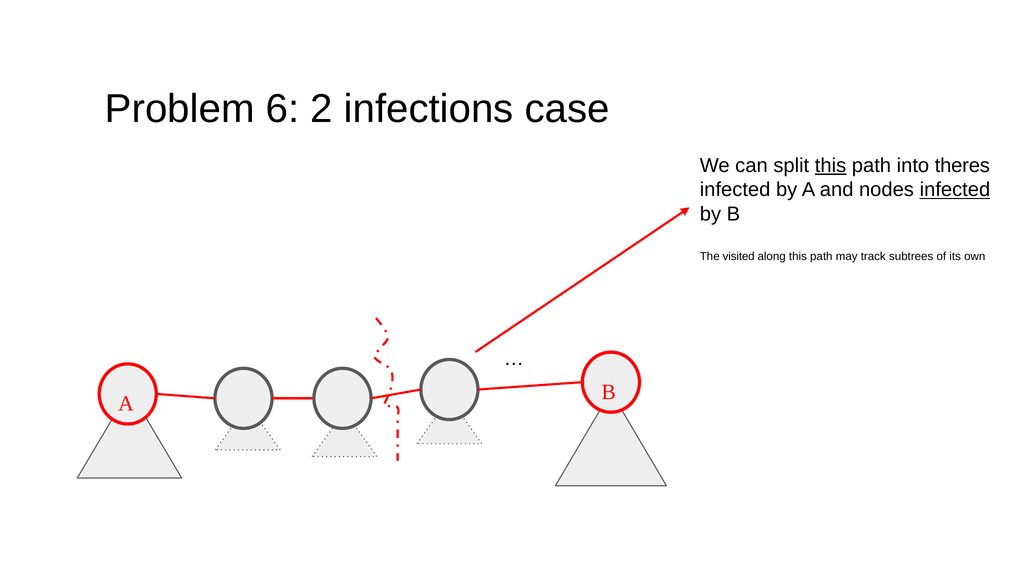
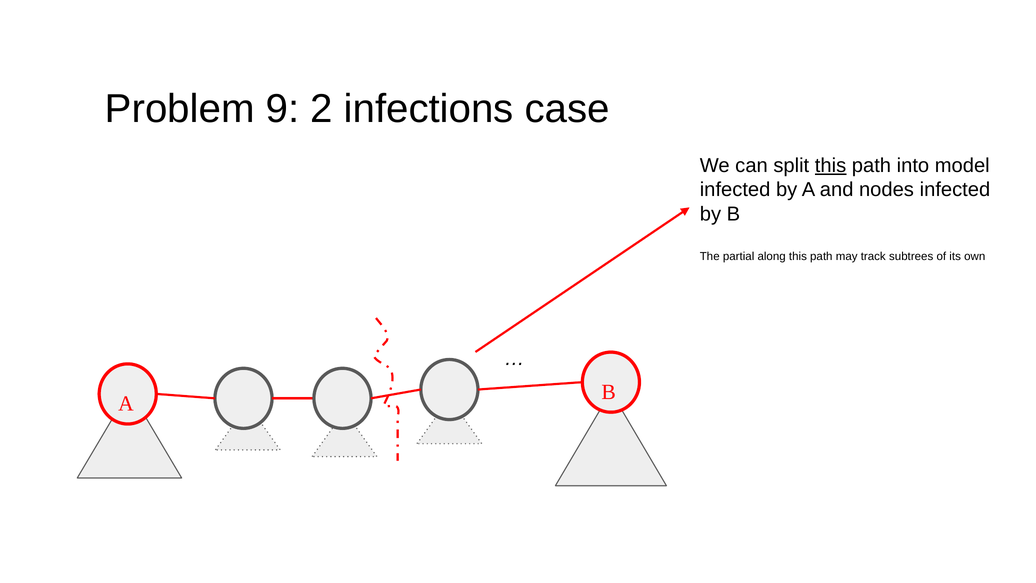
6: 6 -> 9
theres: theres -> model
infected at (955, 190) underline: present -> none
visited: visited -> partial
